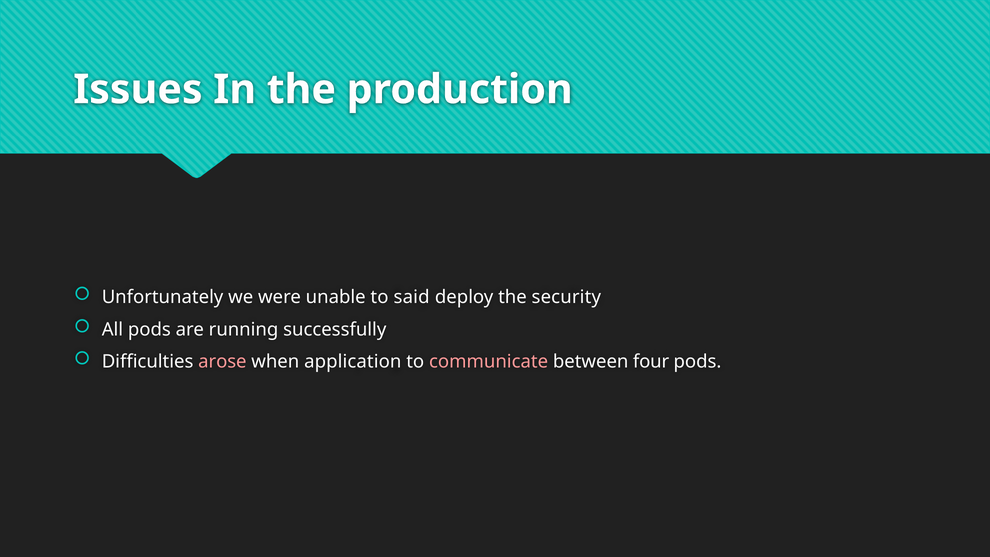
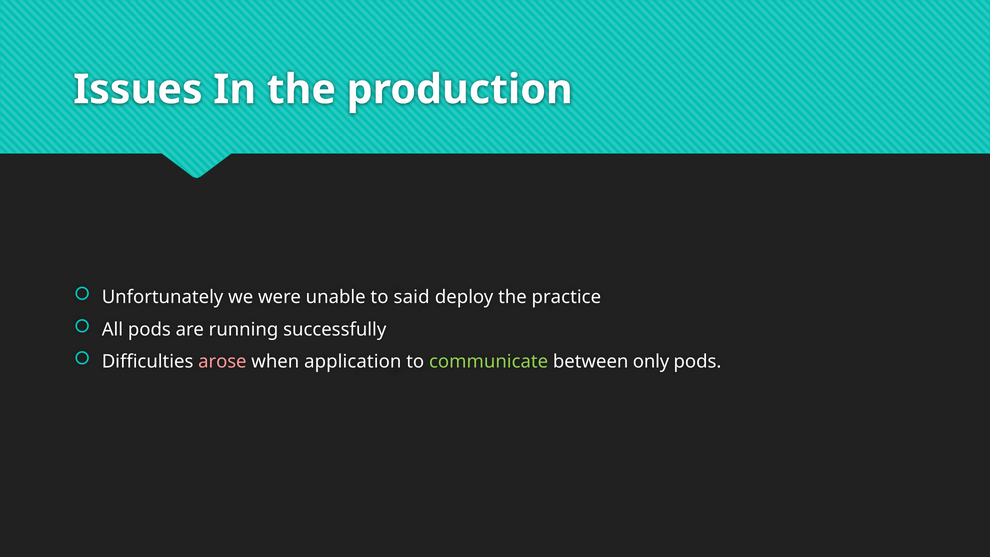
security: security -> practice
communicate colour: pink -> light green
four: four -> only
